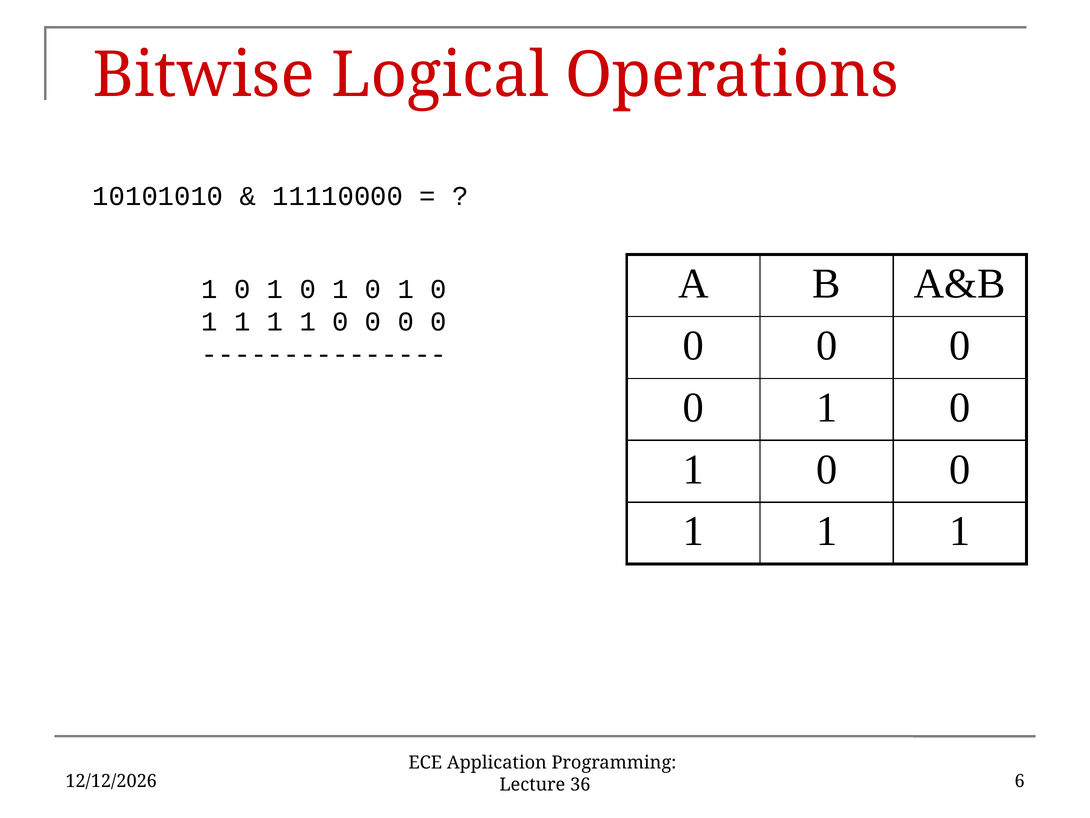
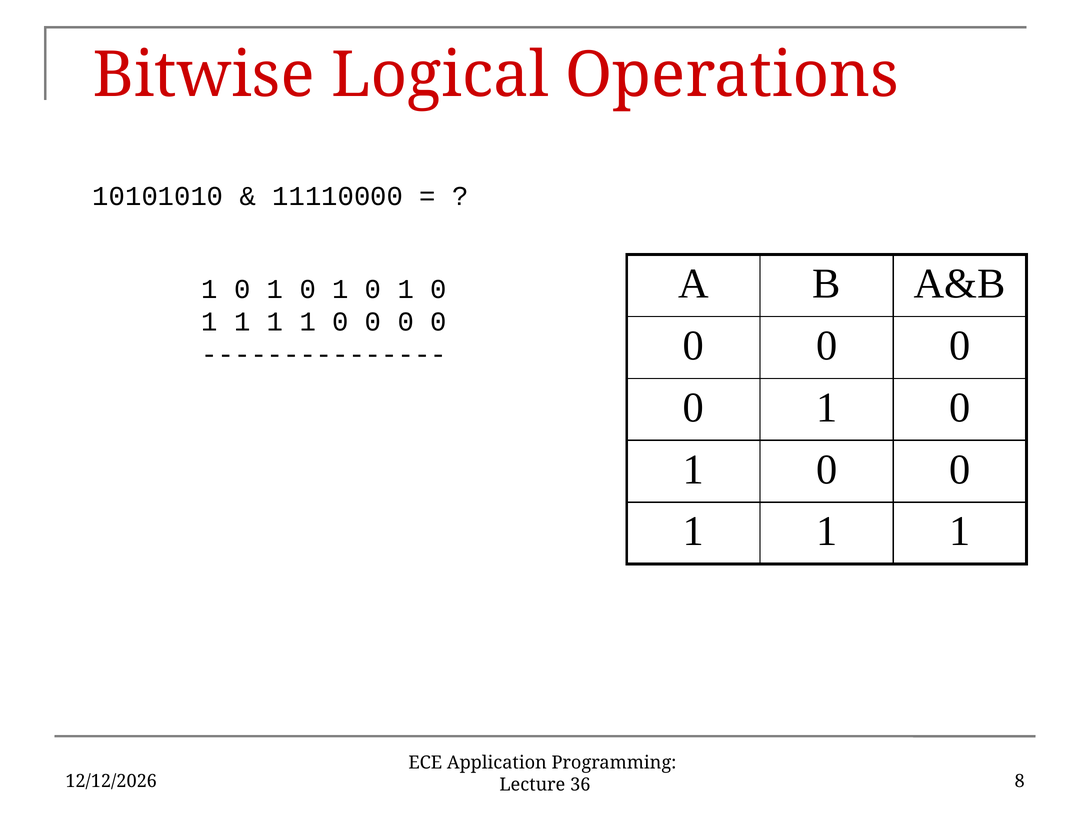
6: 6 -> 8
